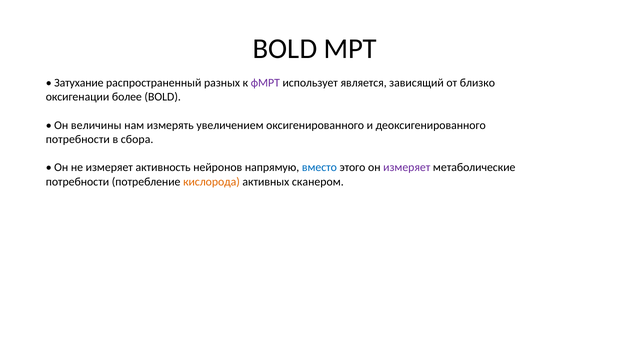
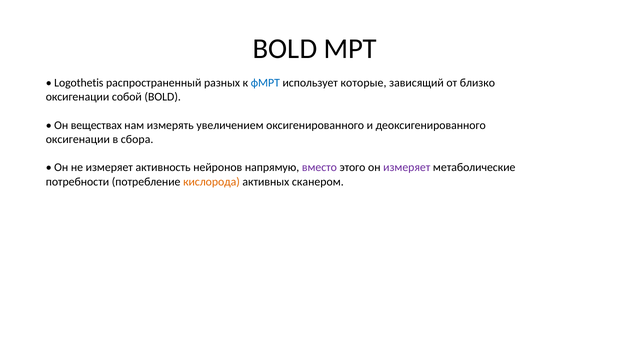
Затухание: Затухание -> Logothetis
фМРТ colour: purple -> blue
является: является -> которые
более: более -> собой
величины: величины -> веществах
потребности at (78, 139): потребности -> оксигенации
вместо colour: blue -> purple
